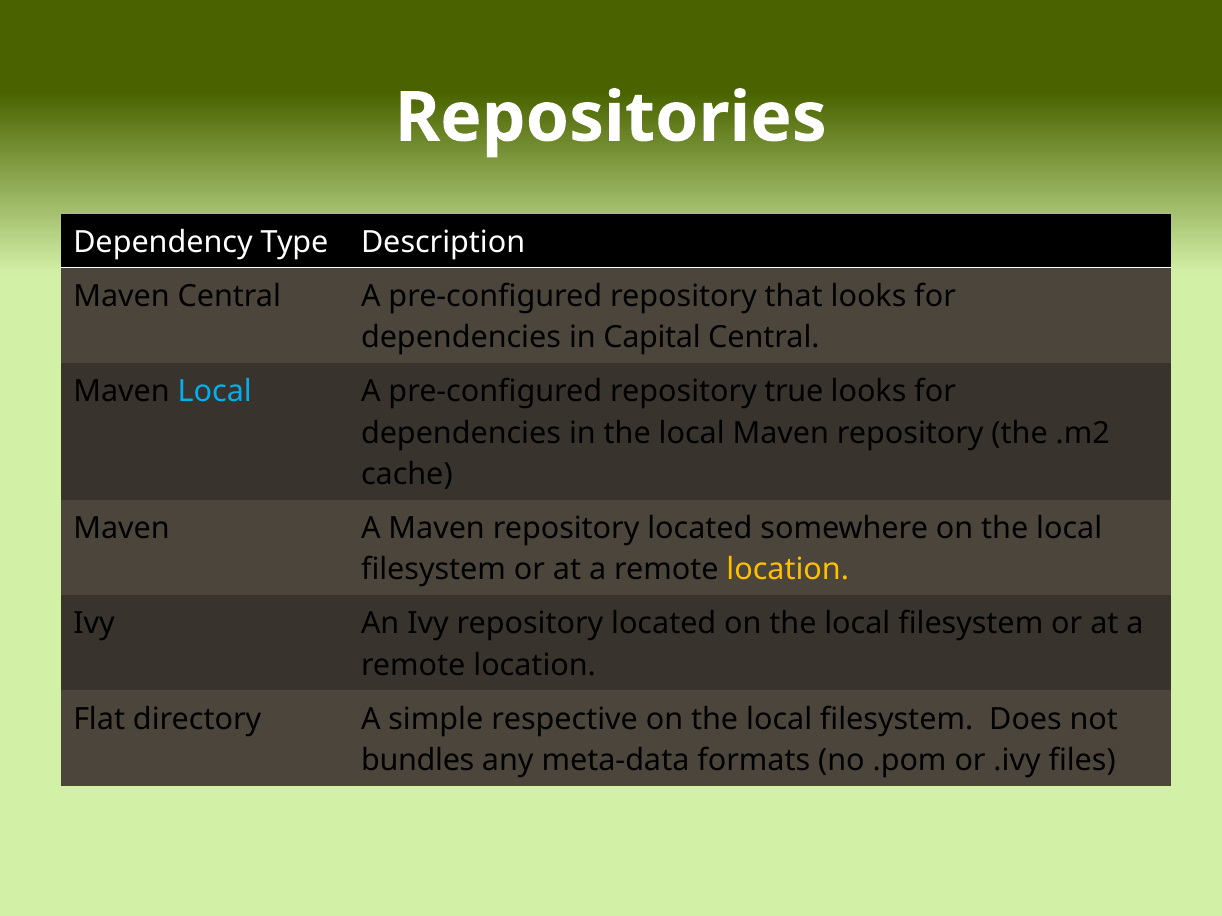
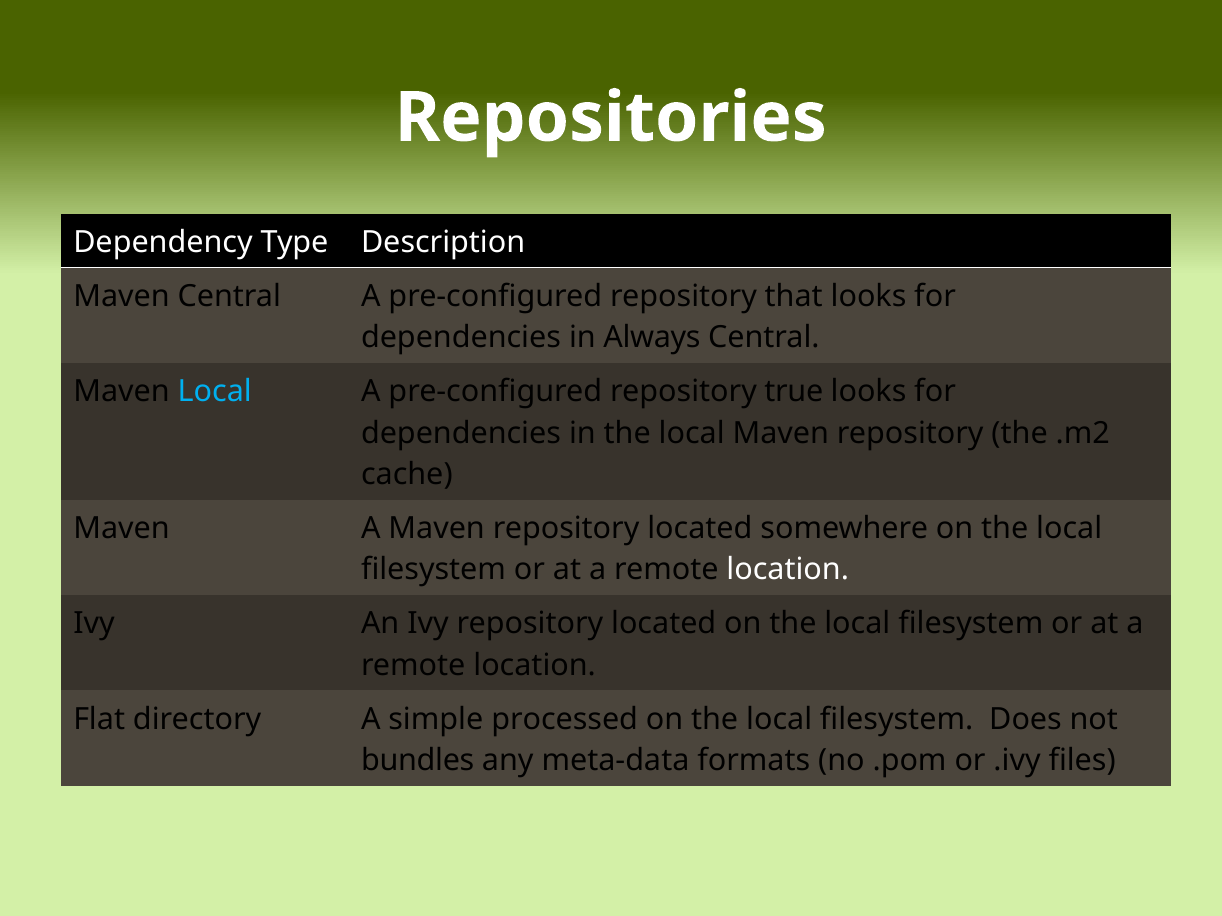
Capital: Capital -> Always
location at (788, 570) colour: yellow -> white
respective: respective -> processed
